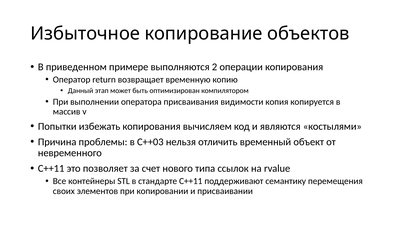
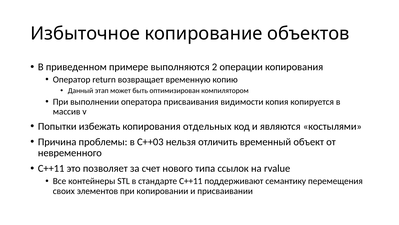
вычисляем: вычисляем -> отдельных
